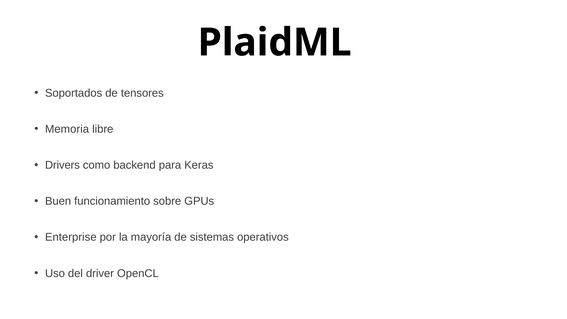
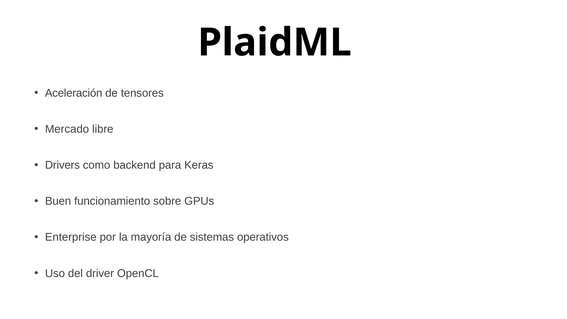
Soportados: Soportados -> Aceleración
Memoria: Memoria -> Mercado
